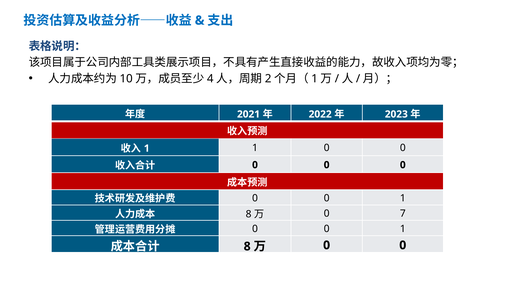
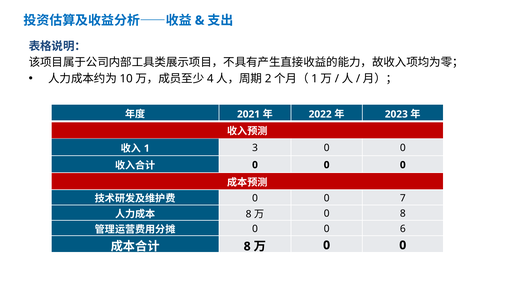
1 at (255, 148): 1 -> 3
1 at (403, 198): 1 -> 7
0 7: 7 -> 8
1 at (403, 229): 1 -> 6
